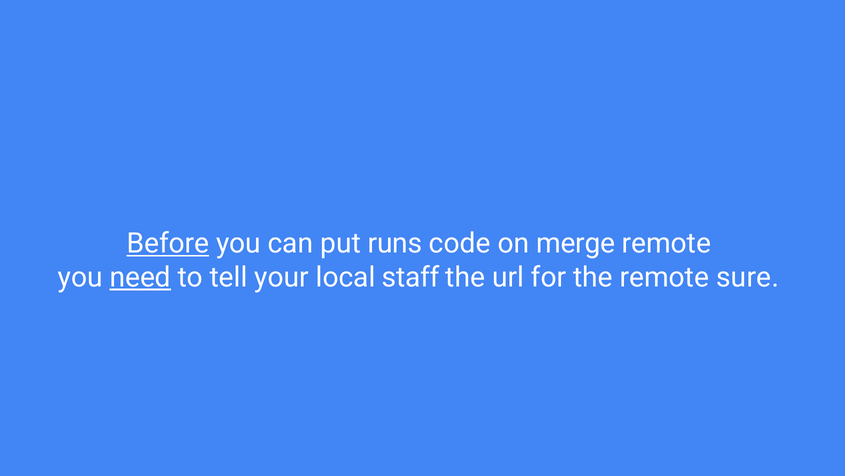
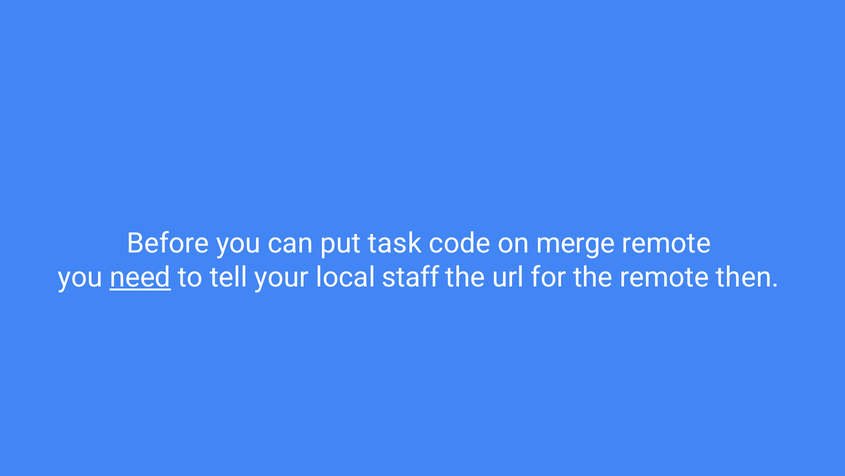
Before underline: present -> none
runs: runs -> task
sure: sure -> then
